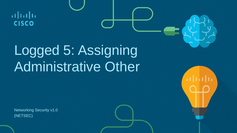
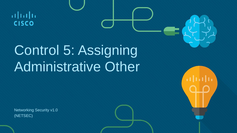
Logged: Logged -> Control
